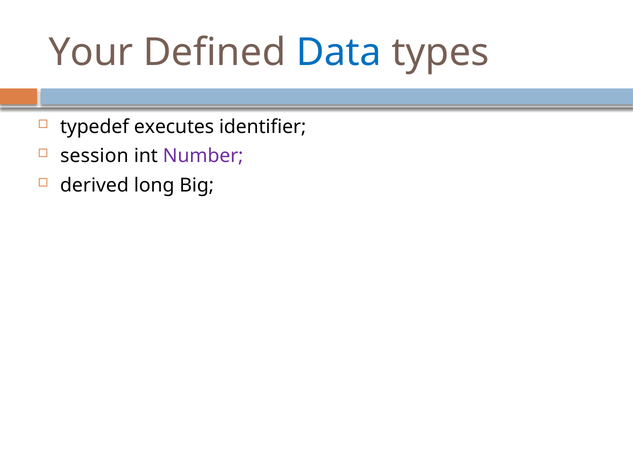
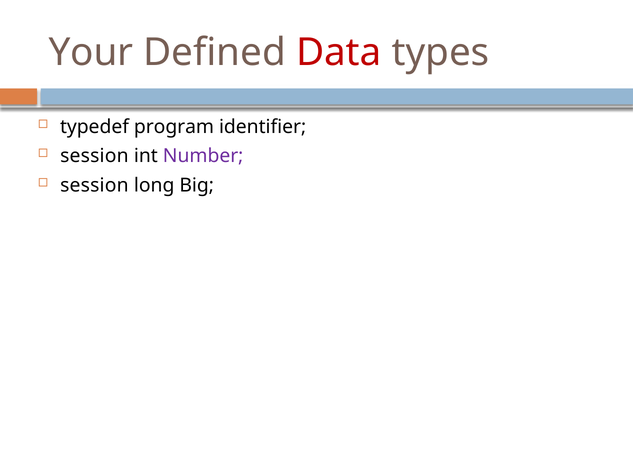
Data colour: blue -> red
executes: executes -> program
derived at (94, 186): derived -> session
